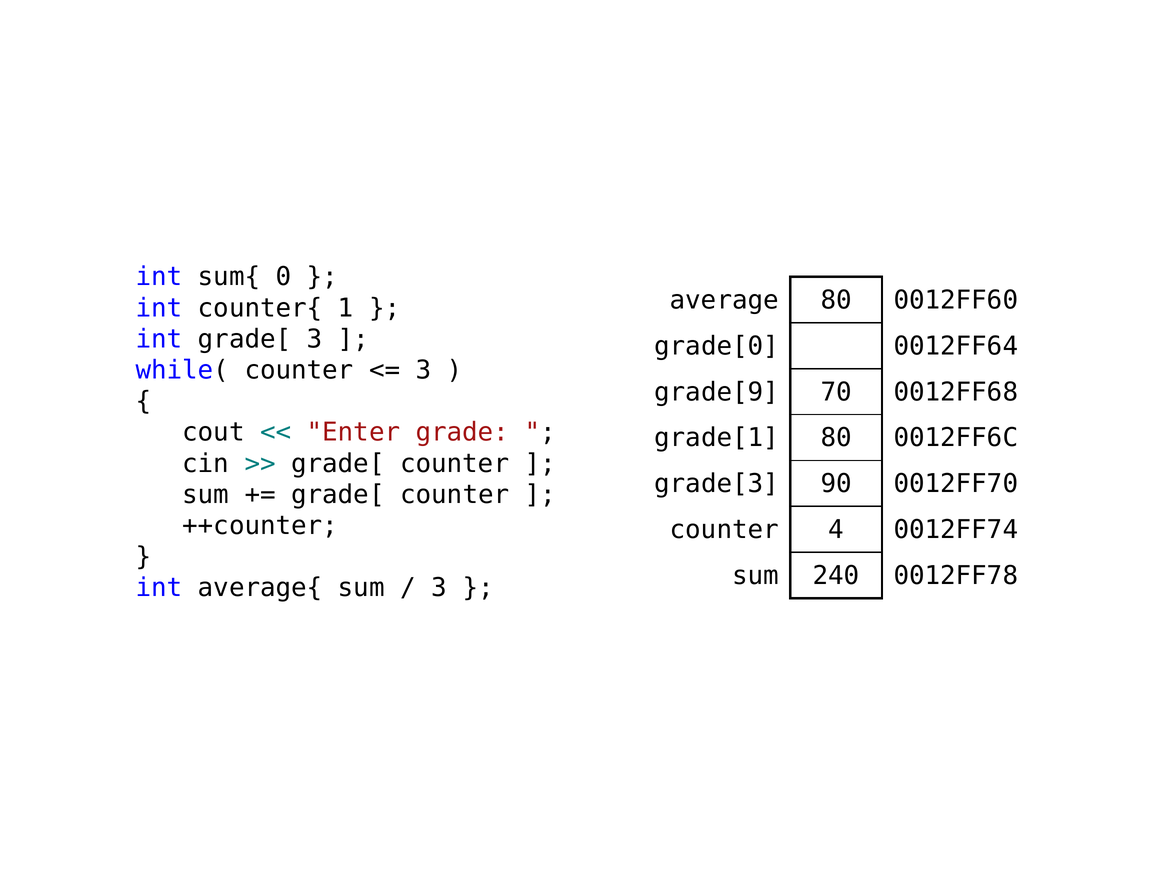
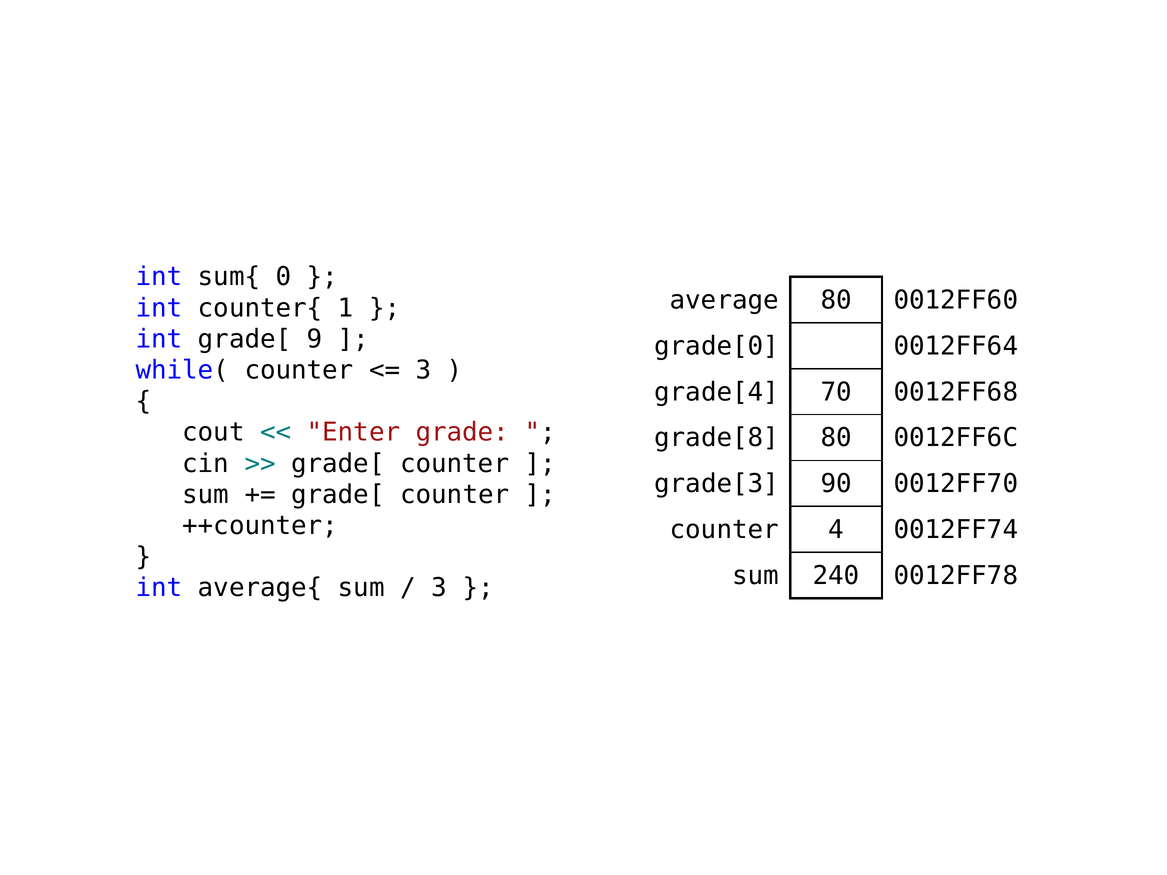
grade[ 3: 3 -> 9
grade[9: grade[9 -> grade[4
grade[1: grade[1 -> grade[8
